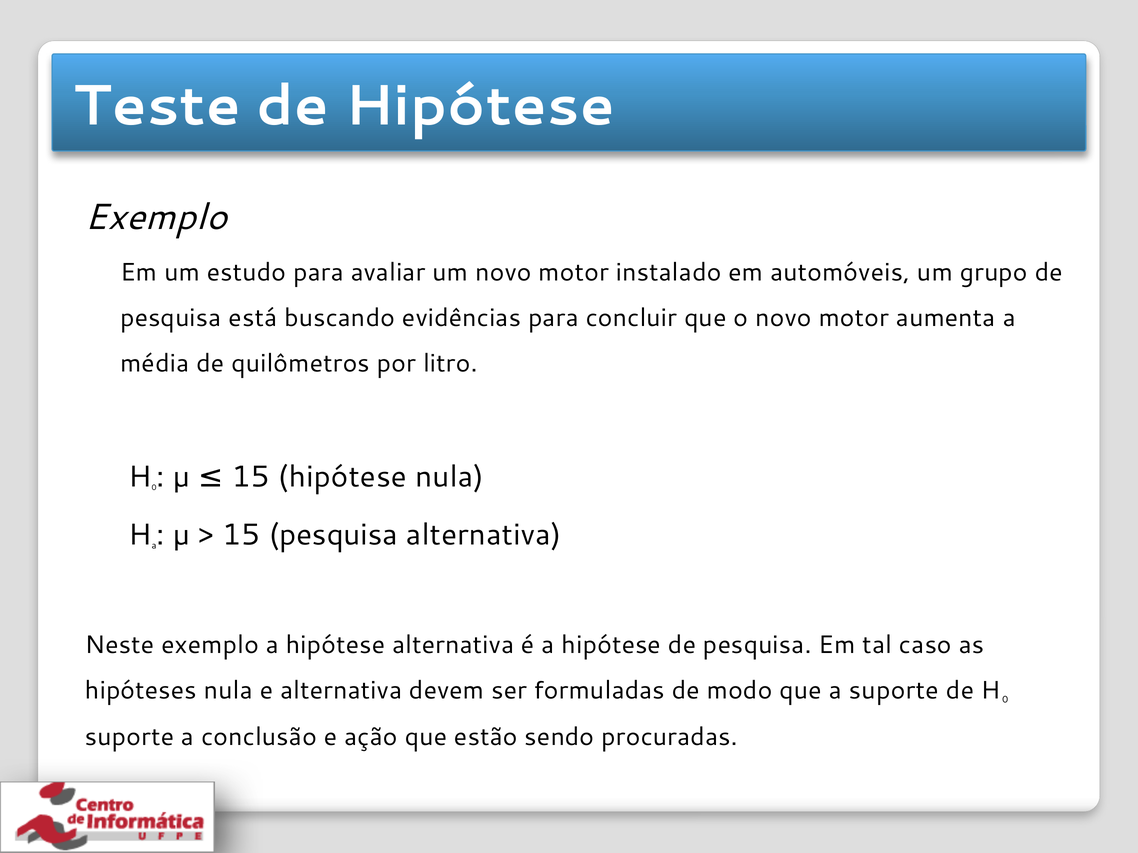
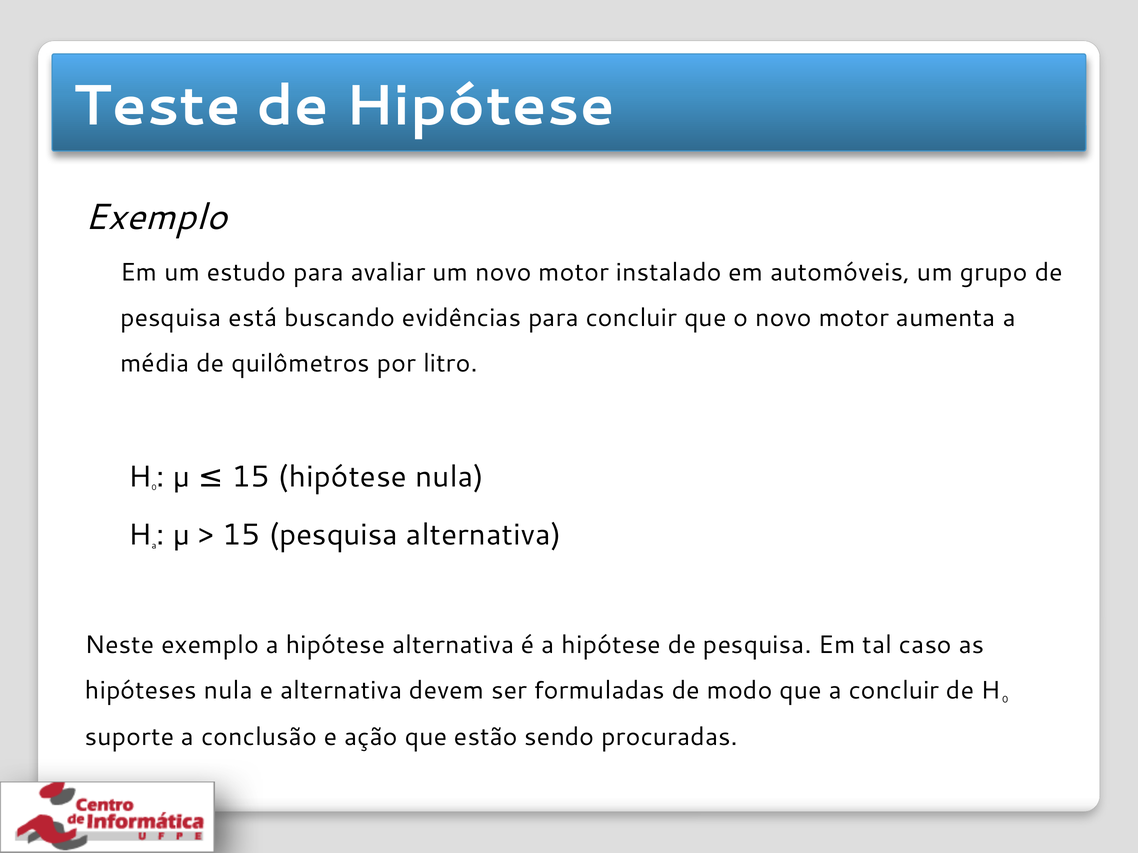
a suporte: suporte -> concluir
